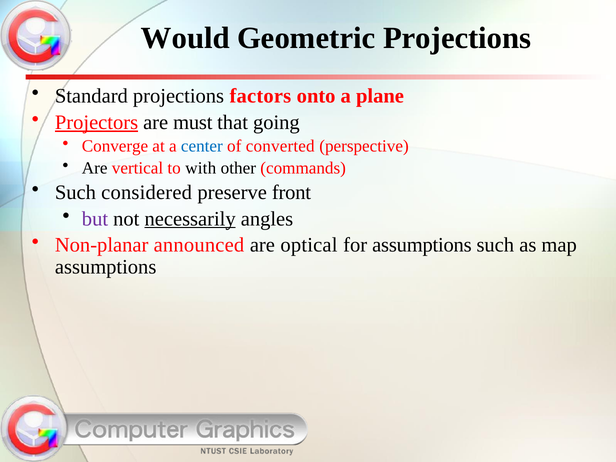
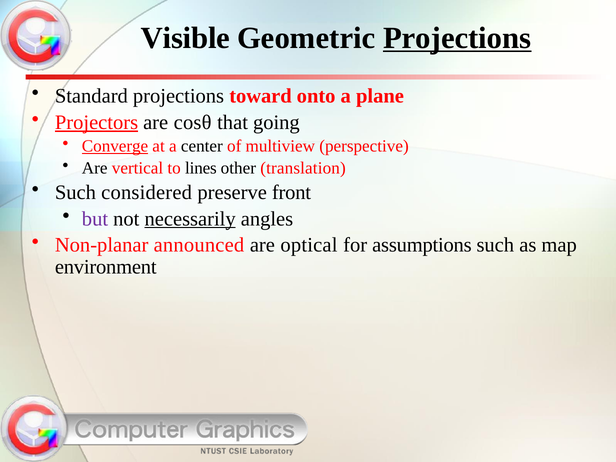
Would: Would -> Visible
Projections at (457, 38) underline: none -> present
factors: factors -> toward
must: must -> cosθ
Converge underline: none -> present
center colour: blue -> black
converted: converted -> multiview
with: with -> lines
commands: commands -> translation
assumptions at (106, 267): assumptions -> environment
